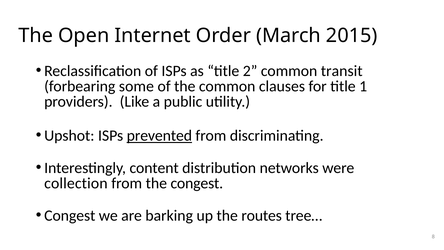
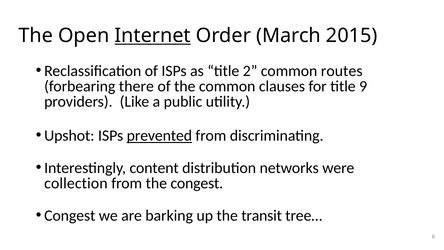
Internet underline: none -> present
transit: transit -> routes
some: some -> there
1: 1 -> 9
routes: routes -> transit
